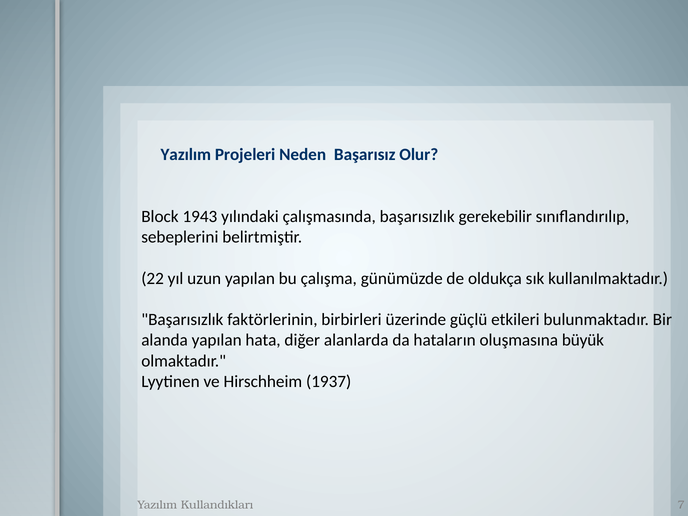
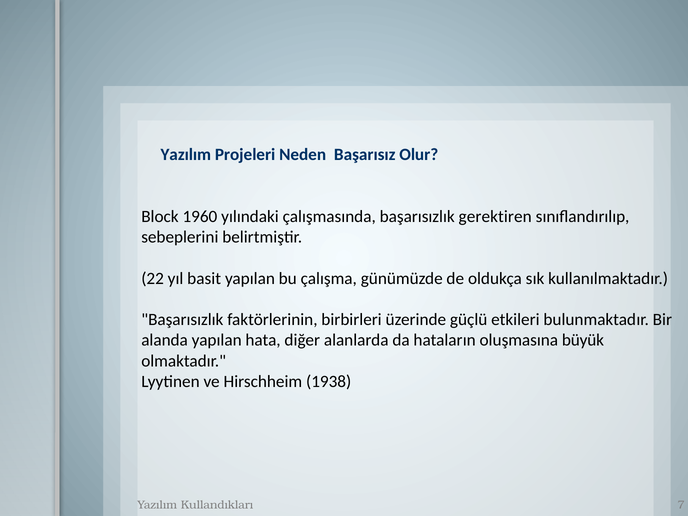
1943: 1943 -> 1960
gerekebilir: gerekebilir -> gerektiren
uzun: uzun -> basit
1937: 1937 -> 1938
